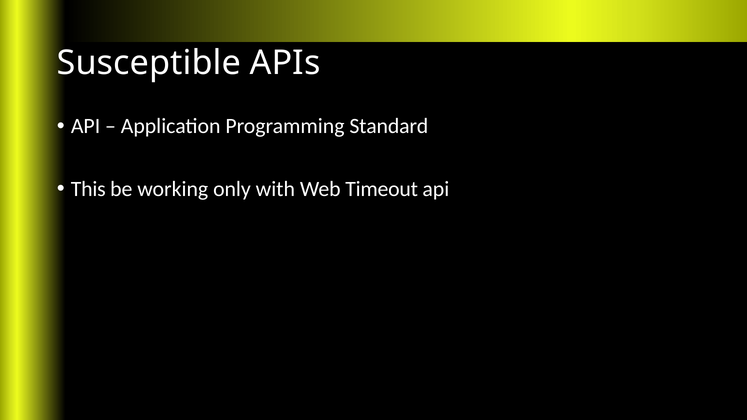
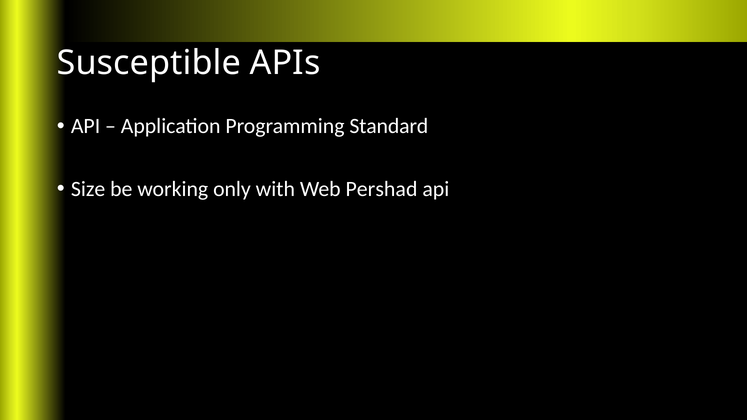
This: This -> Size
Timeout: Timeout -> Pershad
